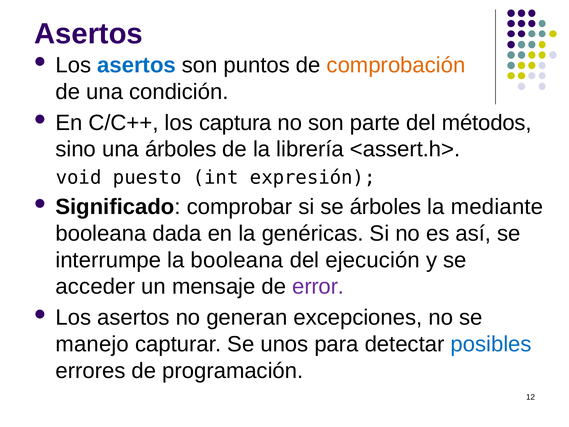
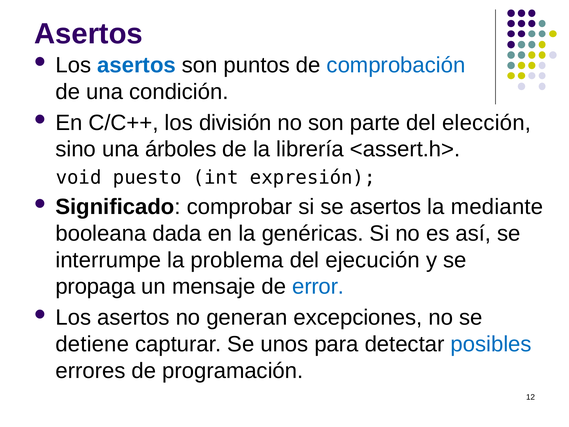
comprobación colour: orange -> blue
captura: captura -> división
métodos: métodos -> elección
se árboles: árboles -> asertos
la booleana: booleana -> problema
acceder: acceder -> propaga
error colour: purple -> blue
manejo: manejo -> detiene
